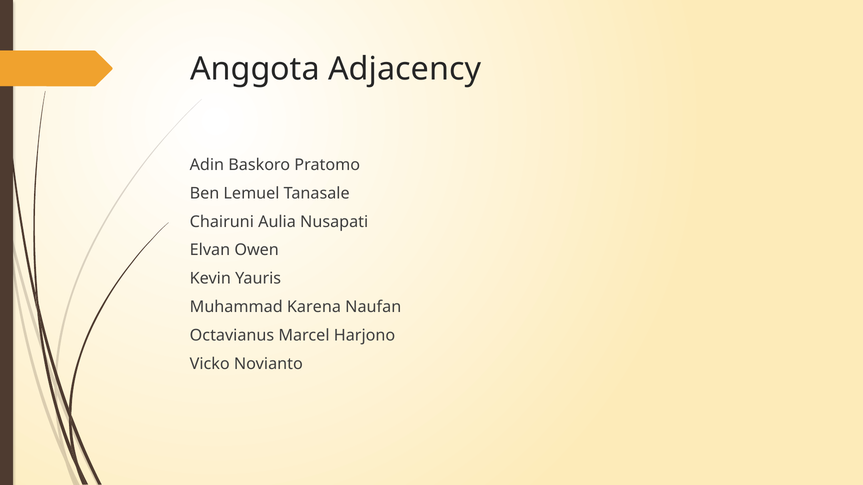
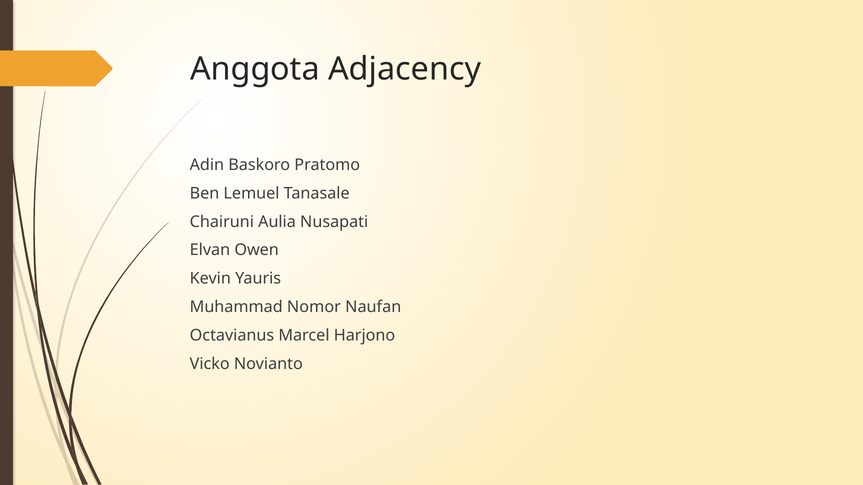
Karena: Karena -> Nomor
